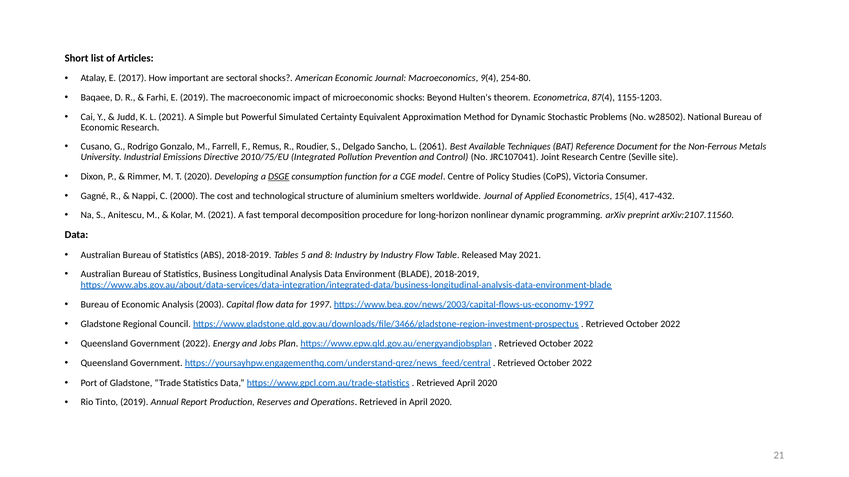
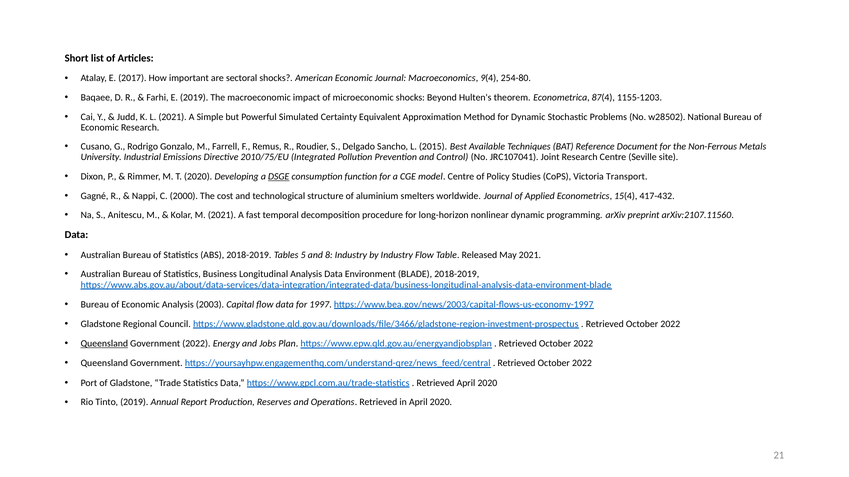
2061: 2061 -> 2015
Consumer: Consumer -> Transport
Queensland at (104, 344) underline: none -> present
